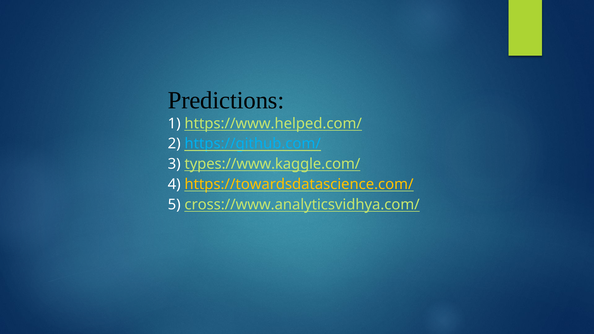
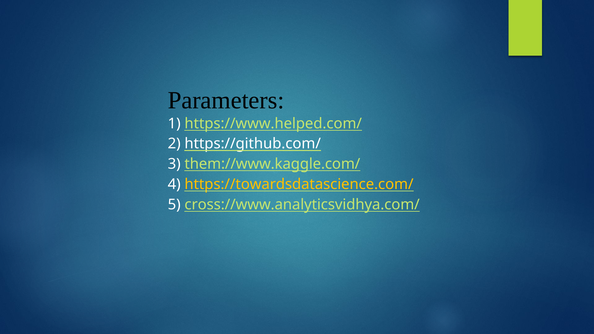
Predictions: Predictions -> Parameters
https://github.com/ colour: light blue -> white
types://www.kaggle.com/: types://www.kaggle.com/ -> them://www.kaggle.com/
